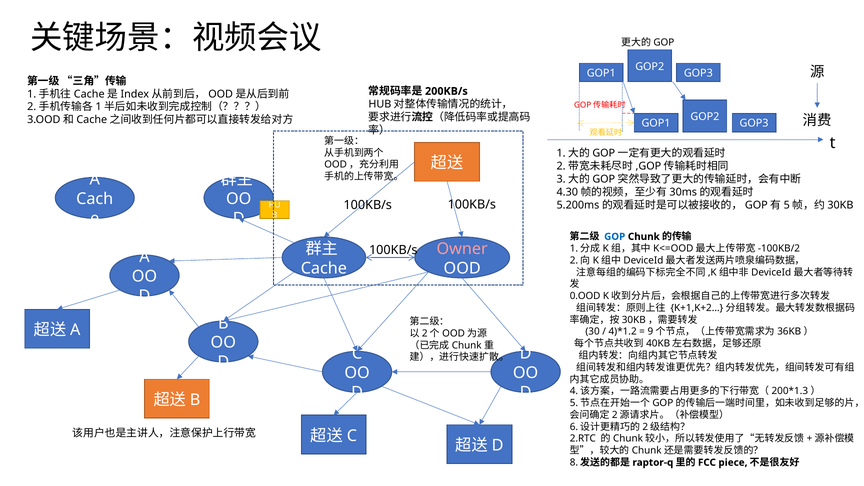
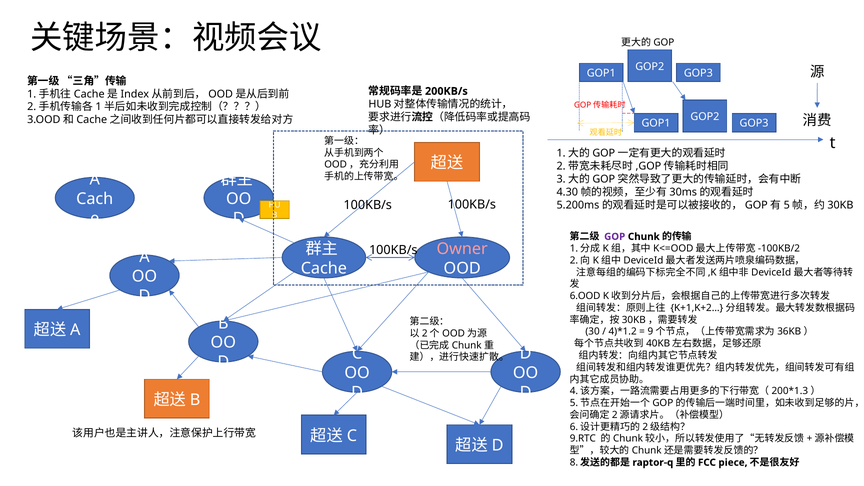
GOP colour: blue -> purple
0.OOD: 0.OOD -> 6.OOD
2.RTC: 2.RTC -> 9.RTC
